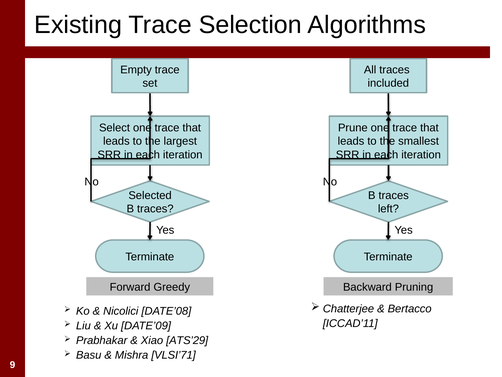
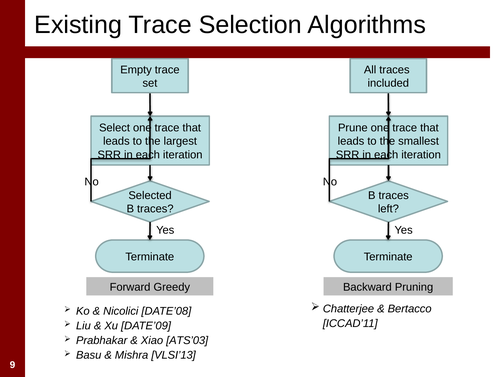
ATS’29: ATS’29 -> ATS’03
VLSI’71: VLSI’71 -> VLSI’13
